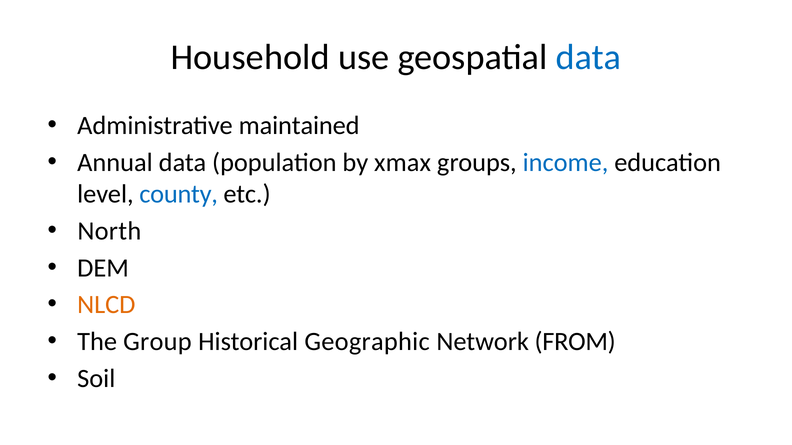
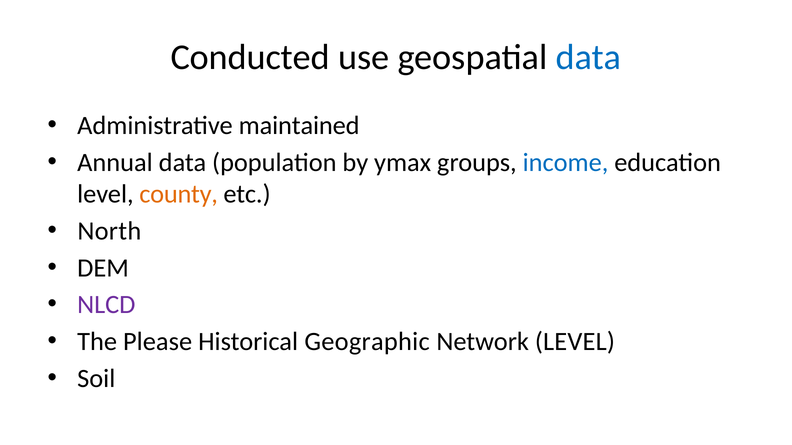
Household: Household -> Conducted
xmax: xmax -> ymax
county colour: blue -> orange
NLCD colour: orange -> purple
Group: Group -> Please
Network FROM: FROM -> LEVEL
